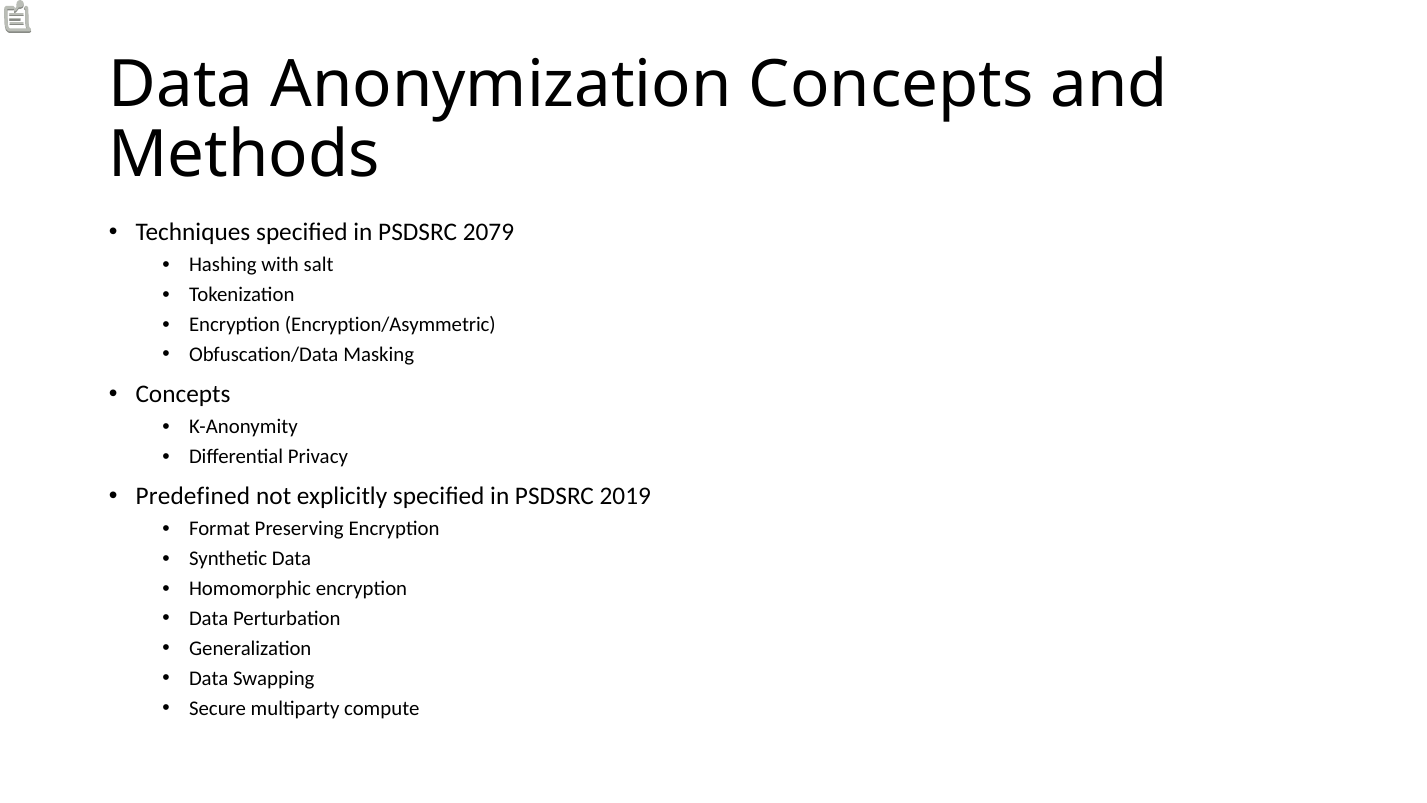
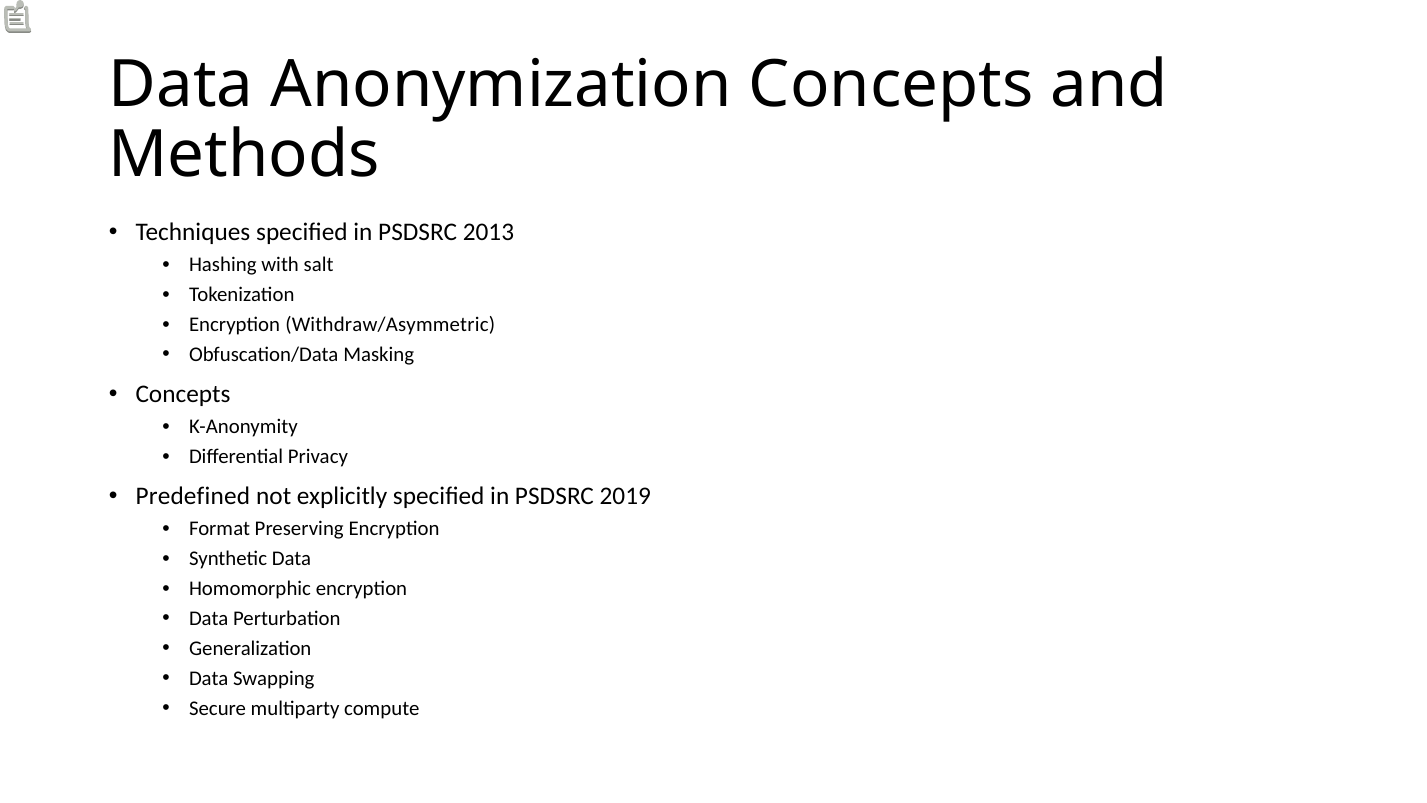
2079: 2079 -> 2013
Encryption/Asymmetric: Encryption/Asymmetric -> Withdraw/Asymmetric
